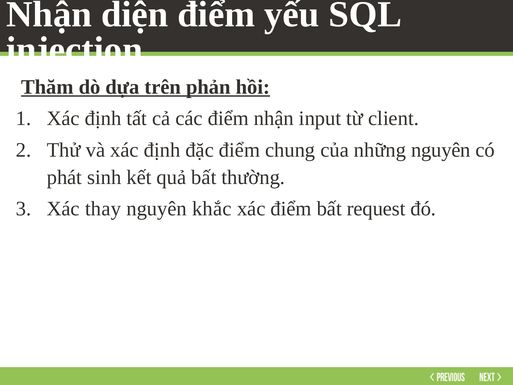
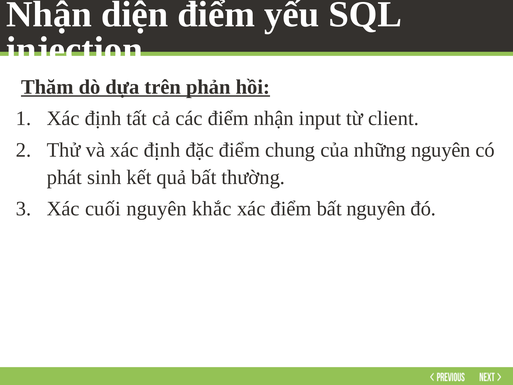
thay: thay -> cuối
bất request: request -> nguyên
